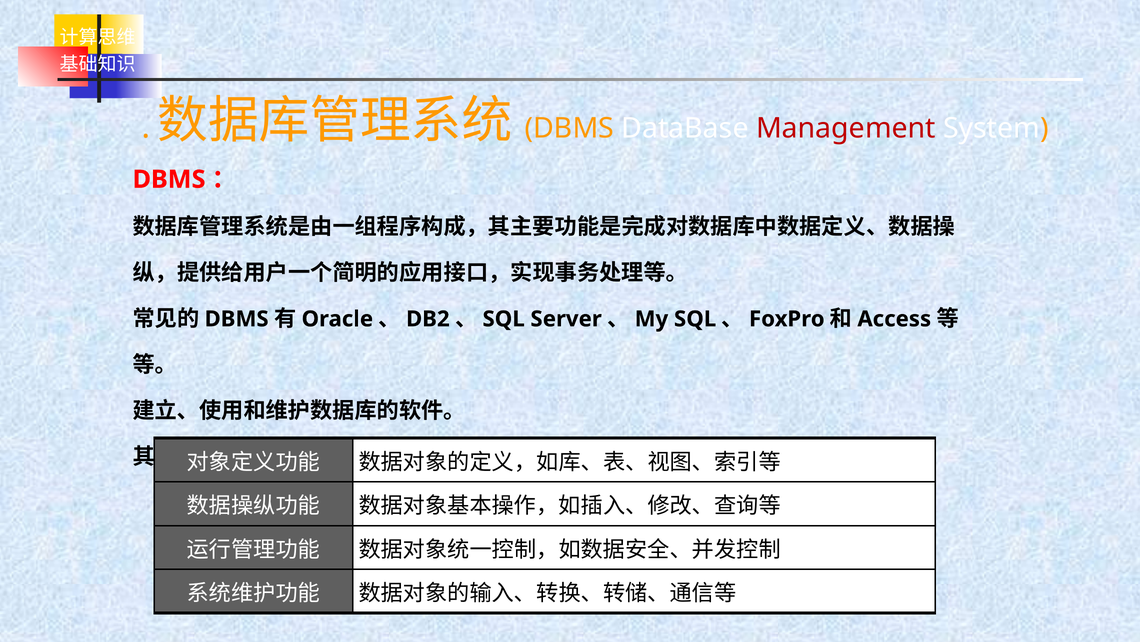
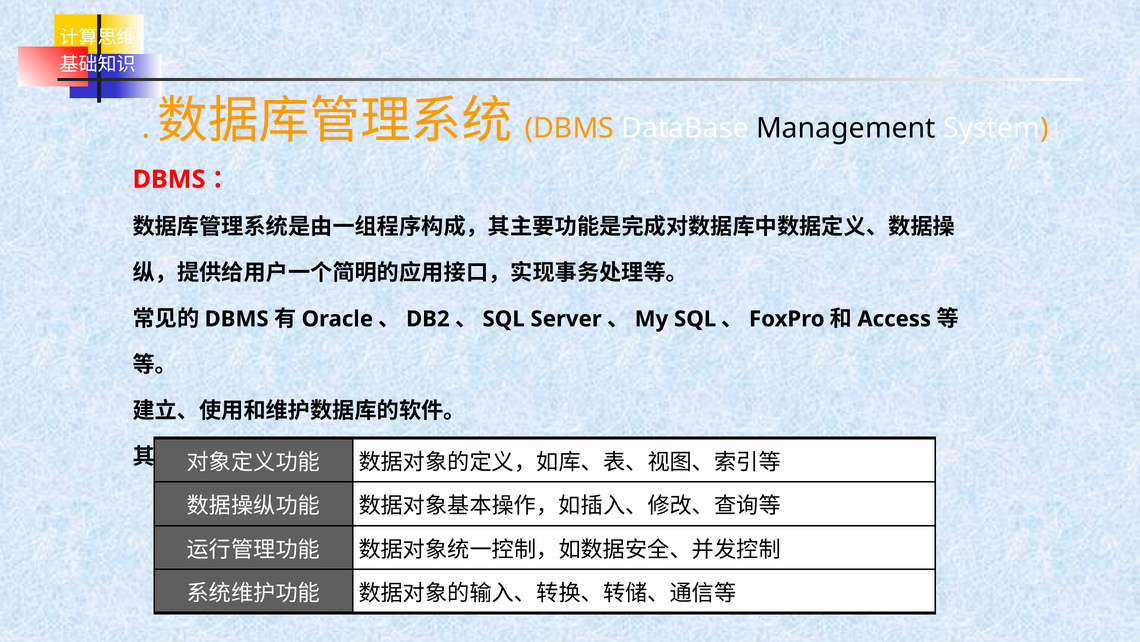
Management colour: red -> black
